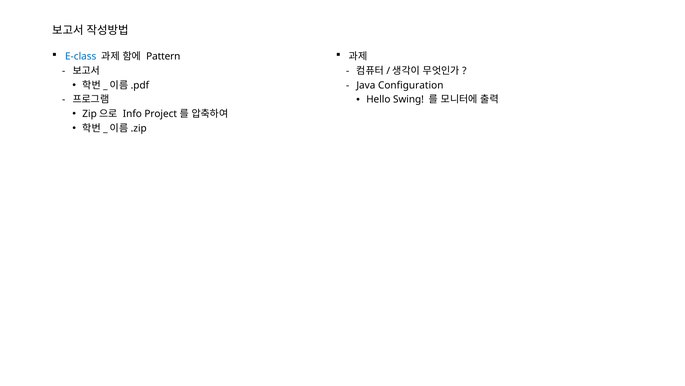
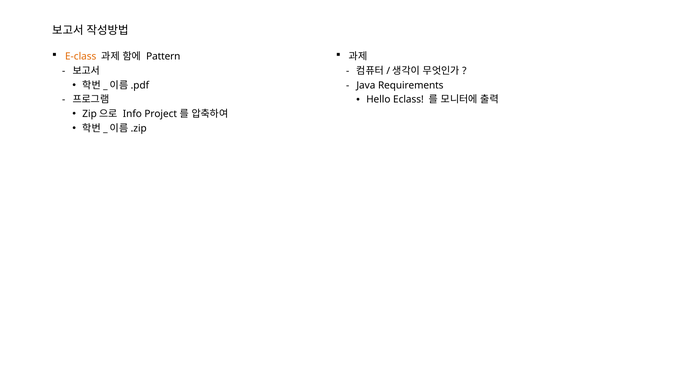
E-class colour: blue -> orange
Configuration: Configuration -> Requirements
Swing: Swing -> Eclass
